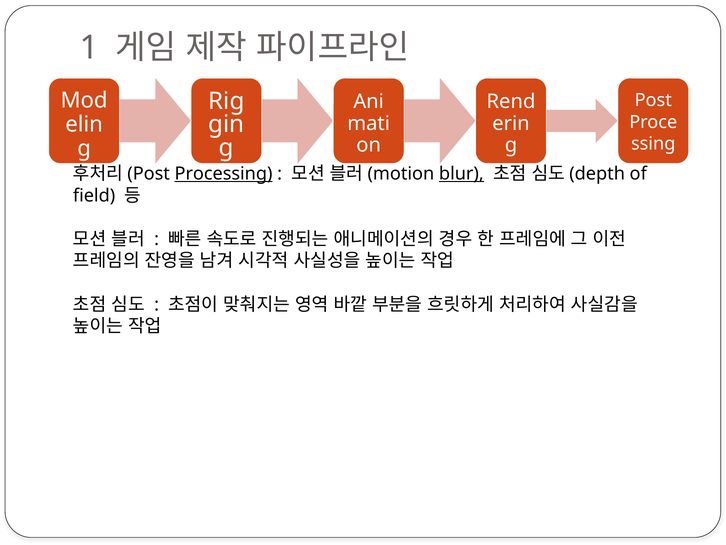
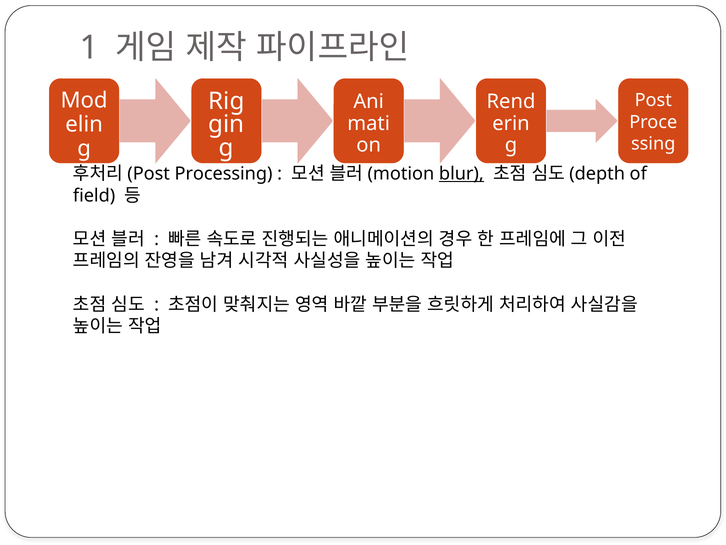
Processing underline: present -> none
